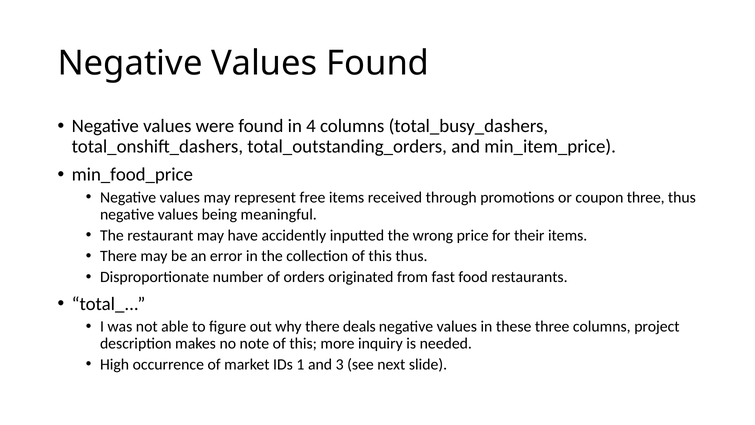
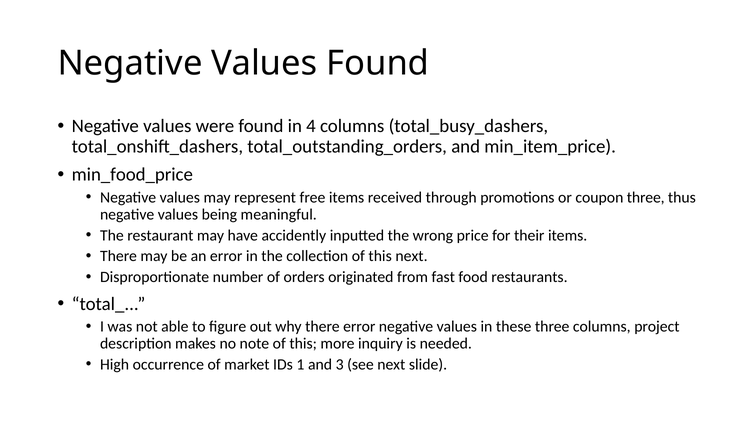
this thus: thus -> next
there deals: deals -> error
